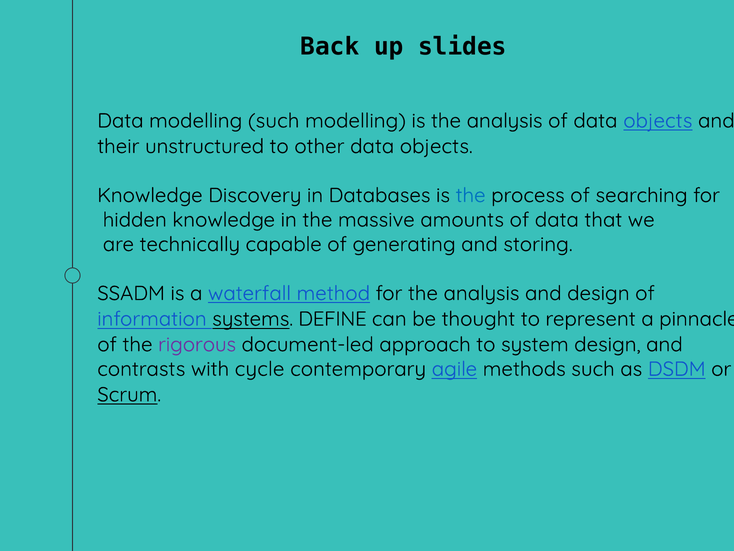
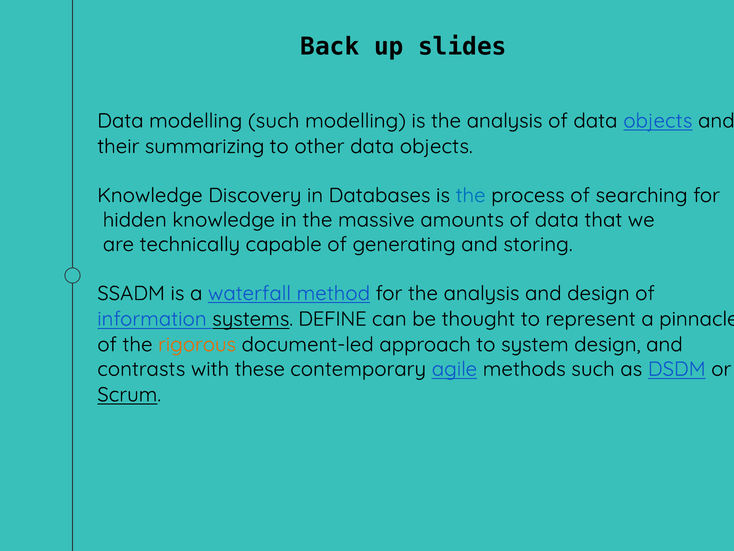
unstructured: unstructured -> summarizing
rigorous colour: purple -> orange
cycle: cycle -> these
